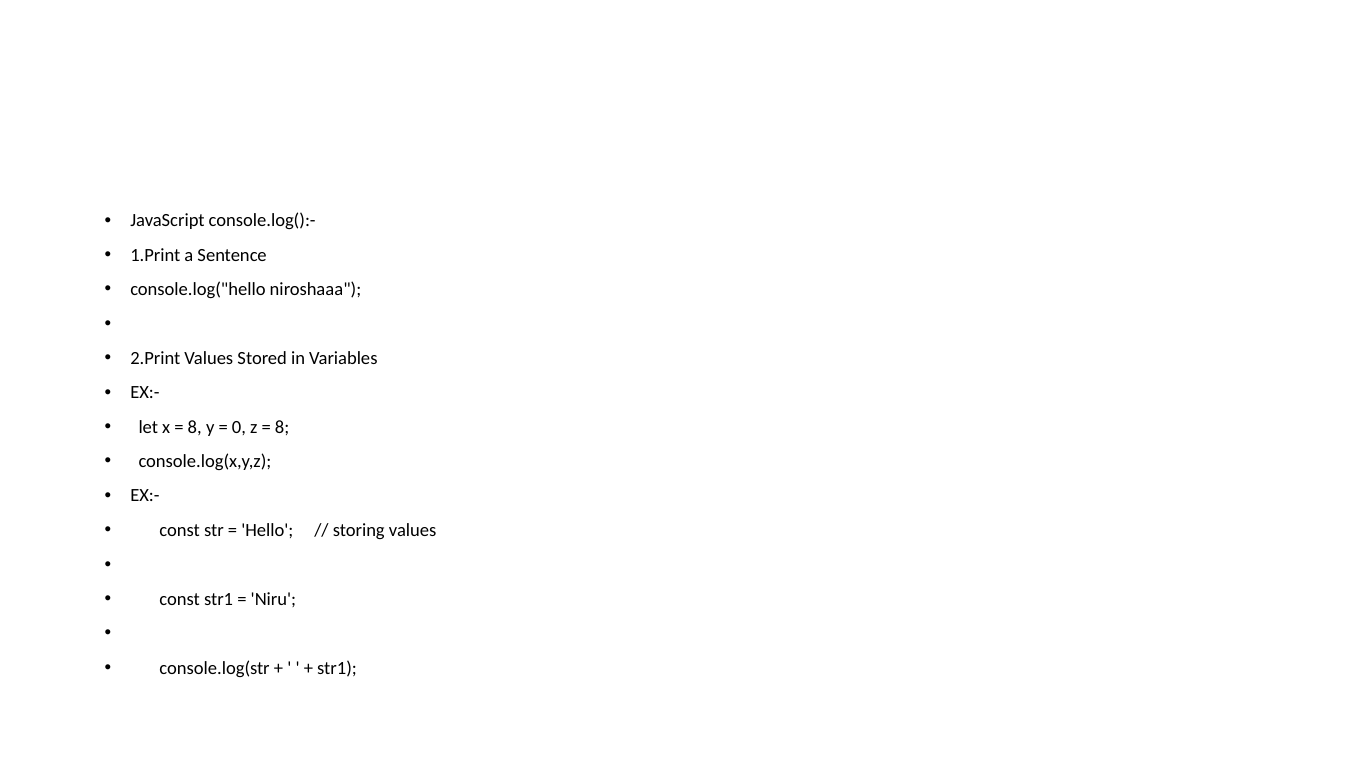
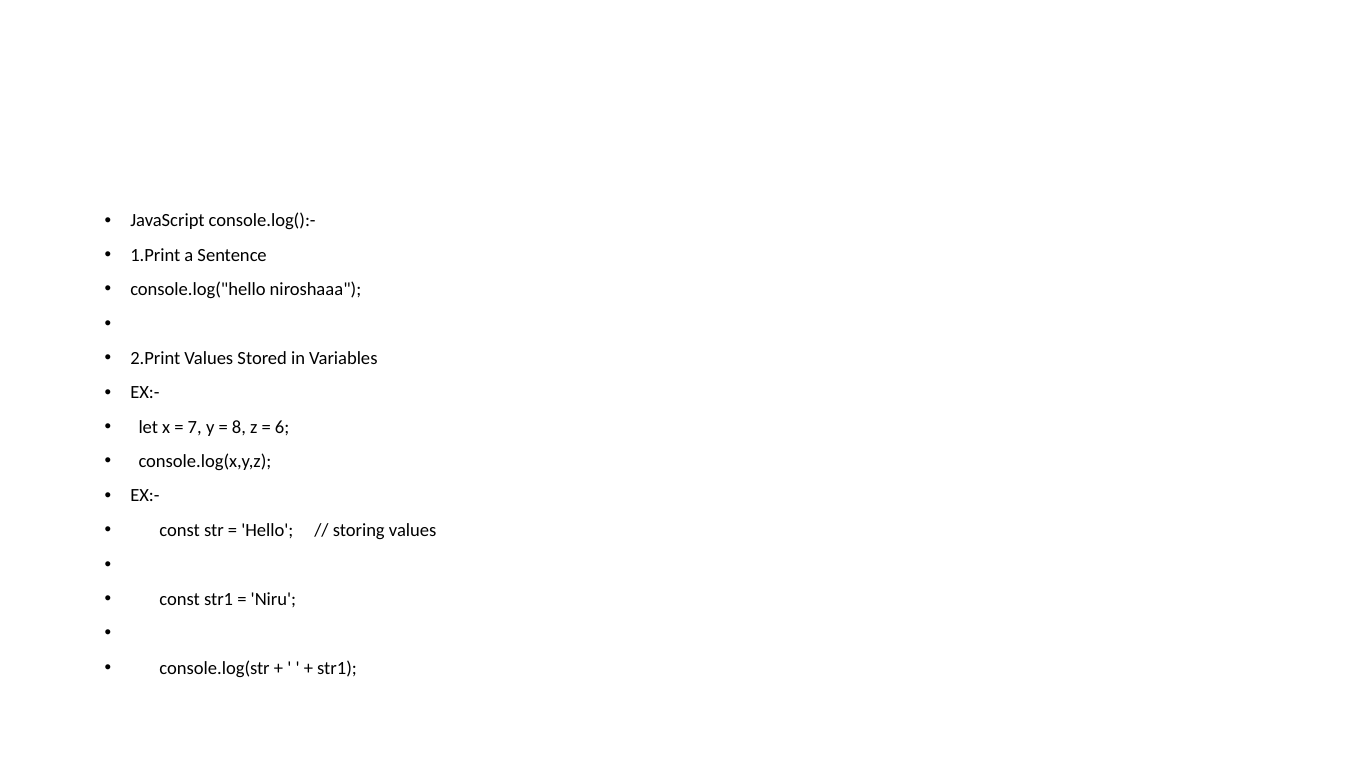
8 at (195, 427): 8 -> 7
0: 0 -> 8
8 at (282, 427): 8 -> 6
